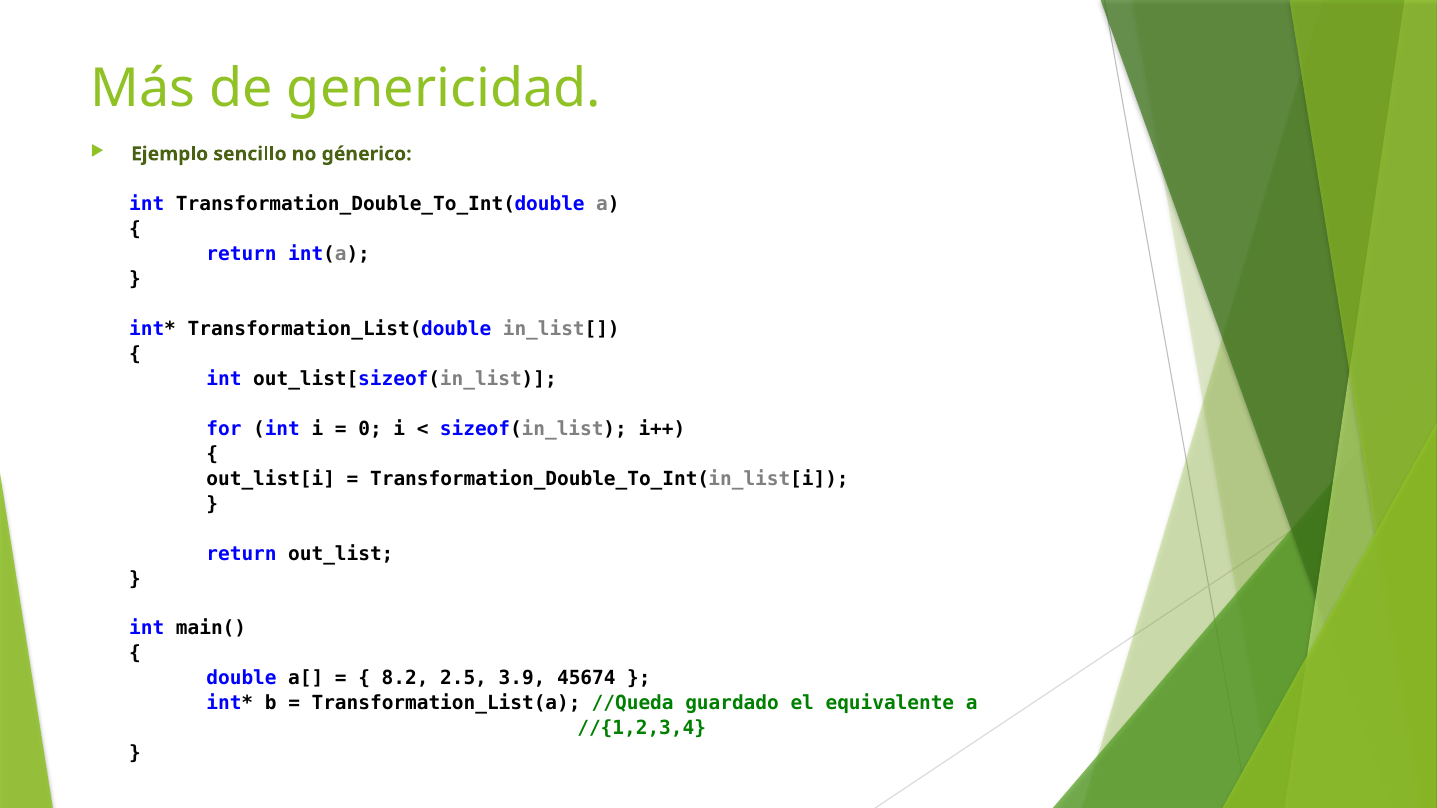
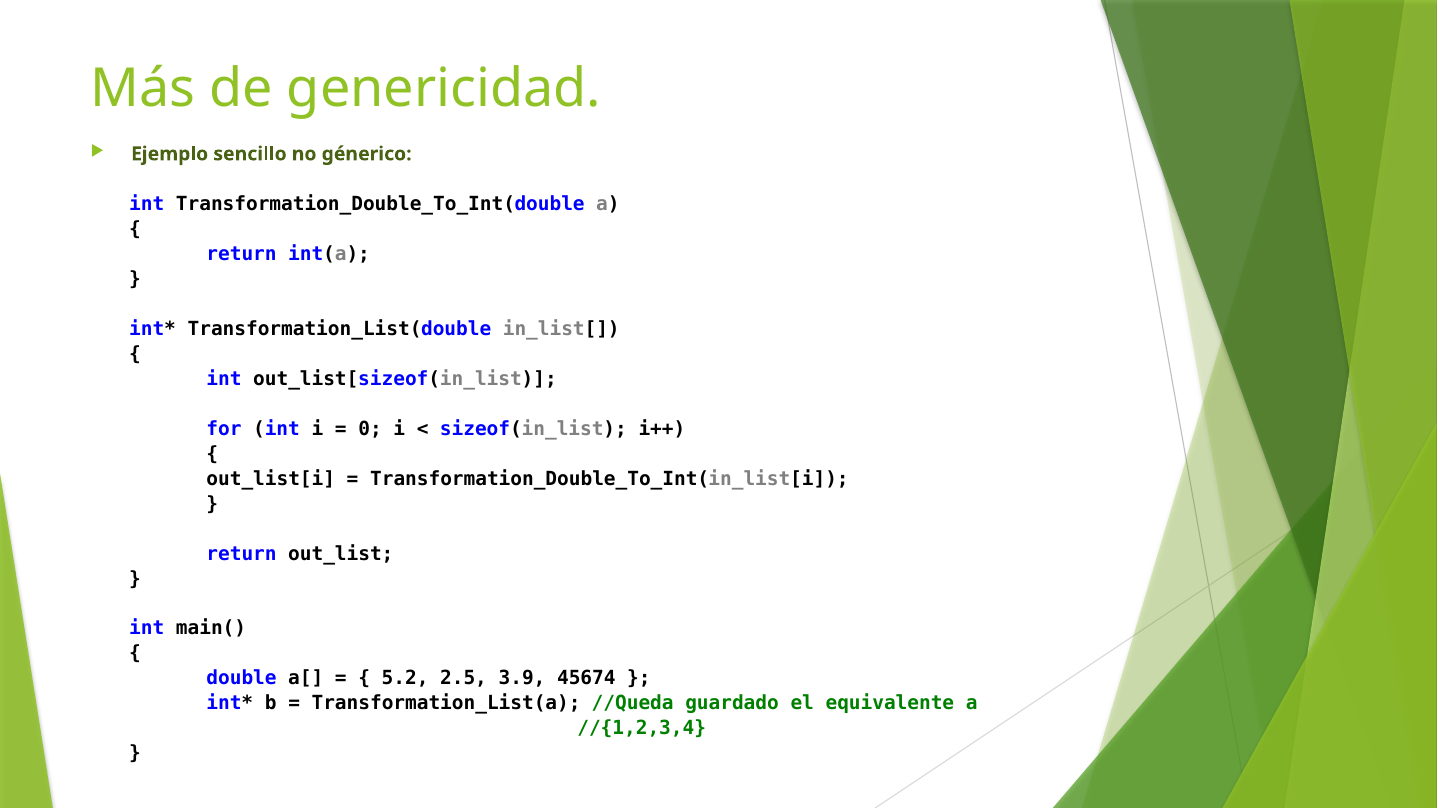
8.2: 8.2 -> 5.2
